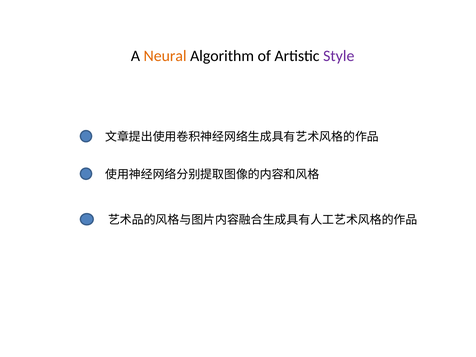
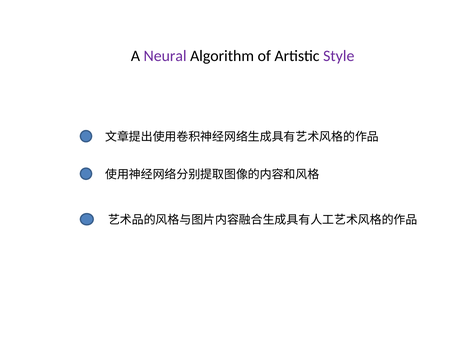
Neural colour: orange -> purple
